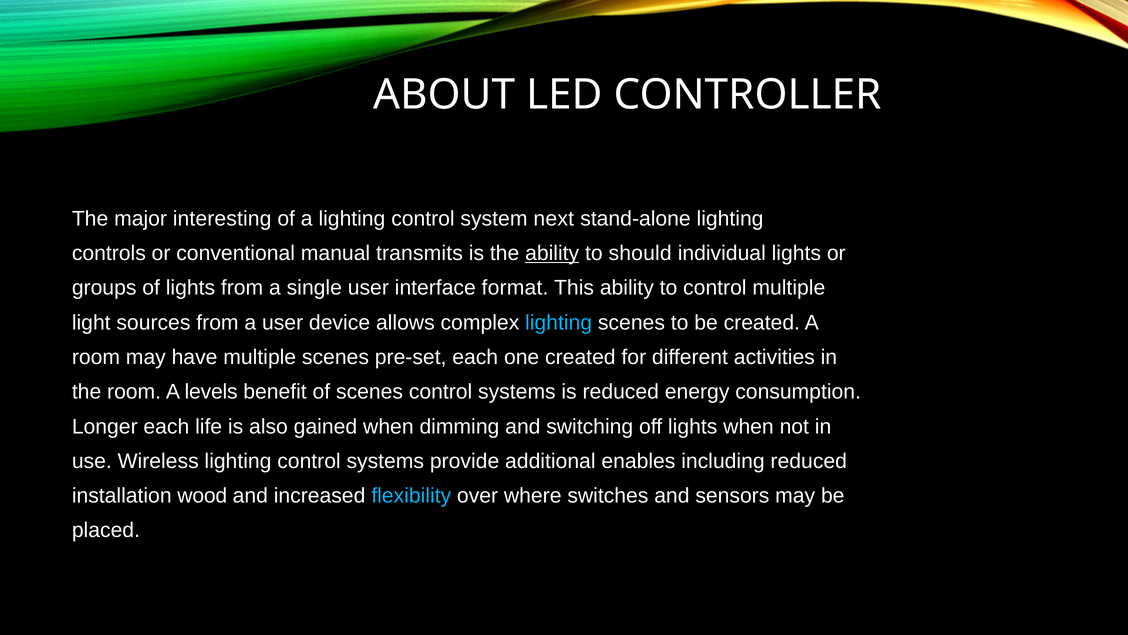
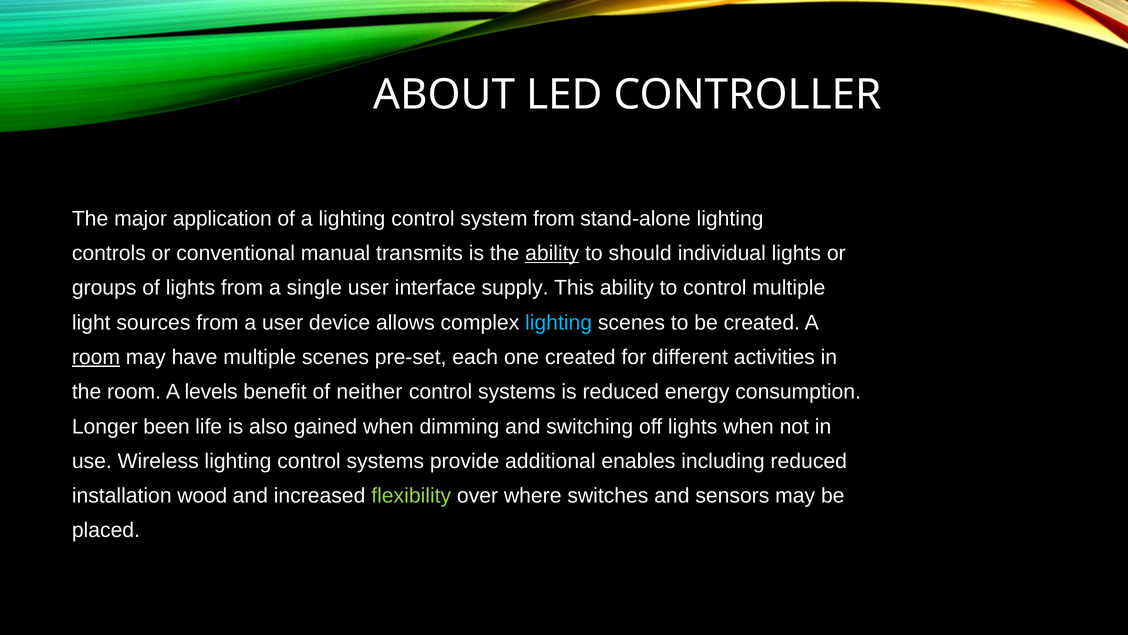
interesting: interesting -> application
system next: next -> from
format: format -> supply
room at (96, 357) underline: none -> present
of scenes: scenes -> neither
Longer each: each -> been
flexibility colour: light blue -> light green
